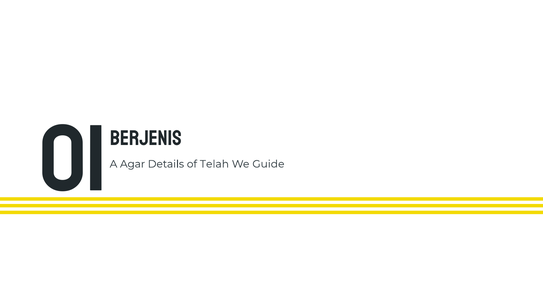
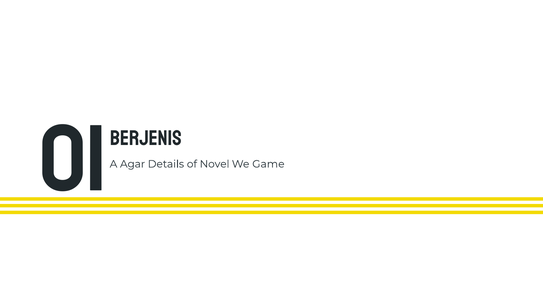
Telah: Telah -> Novel
Guide: Guide -> Game
